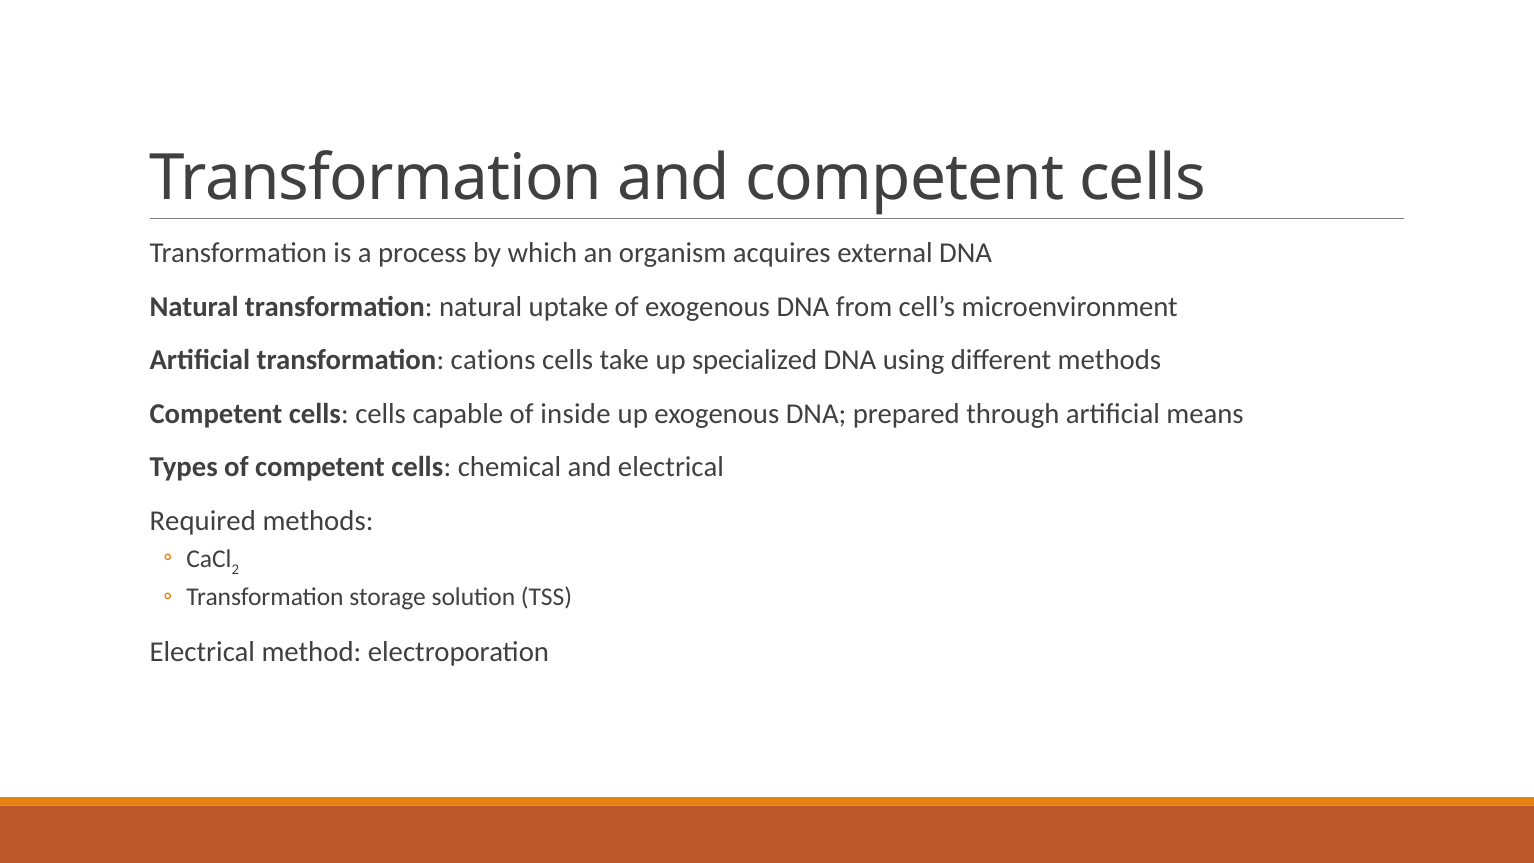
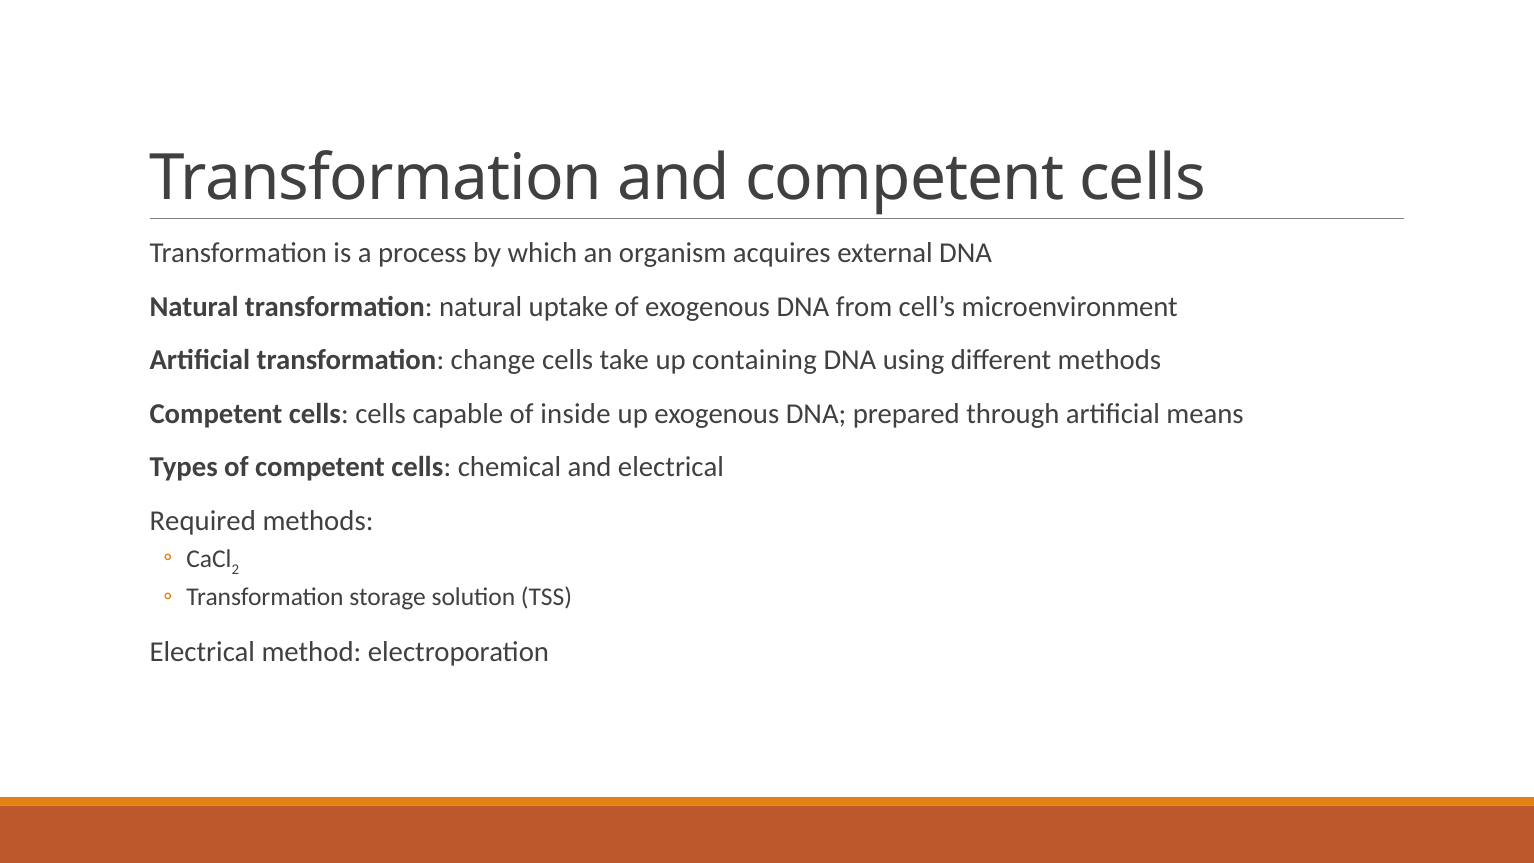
cations: cations -> change
specialized: specialized -> containing
